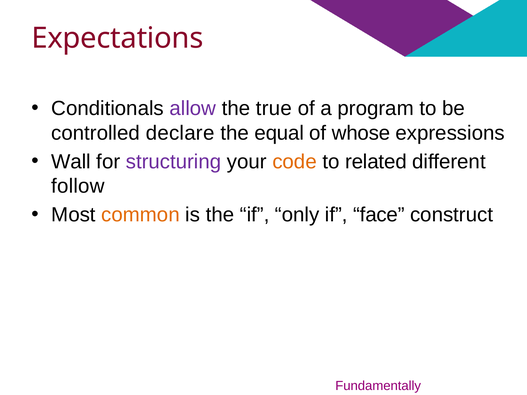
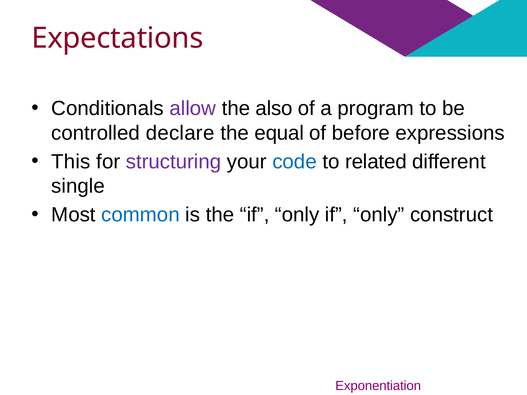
true: true -> also
whose: whose -> before
Wall: Wall -> This
code colour: orange -> blue
follow: follow -> single
common colour: orange -> blue
face at (379, 215): face -> only
Fundamentally: Fundamentally -> Exponentiation
